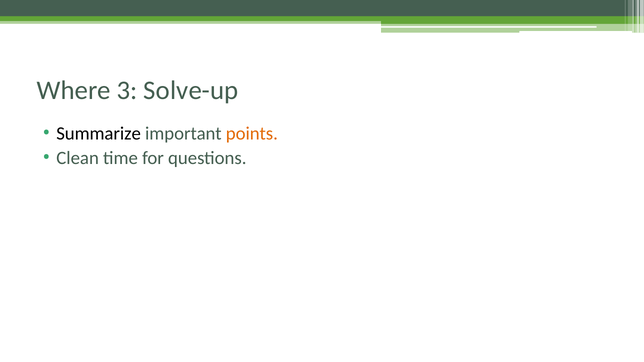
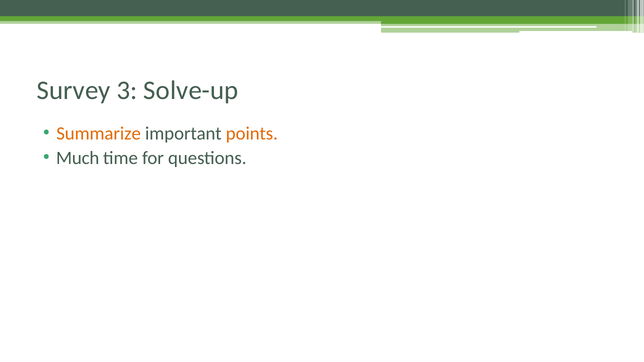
Where: Where -> Survey
Summarize colour: black -> orange
Clean: Clean -> Much
